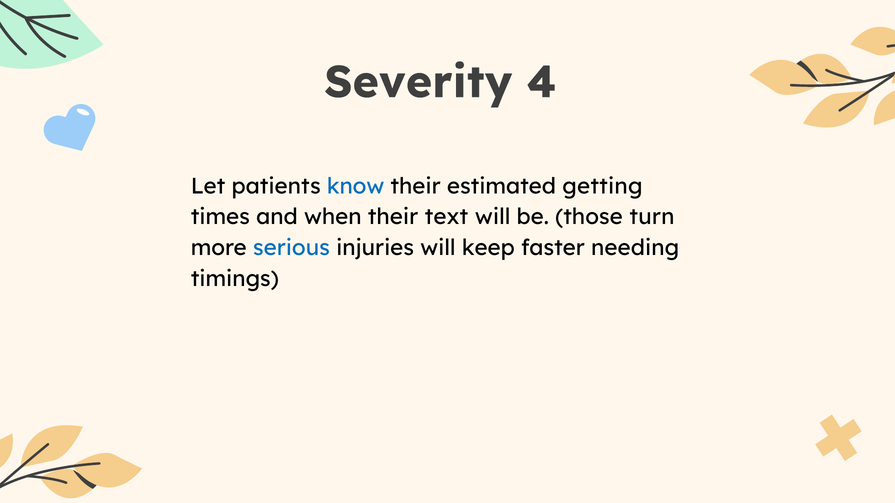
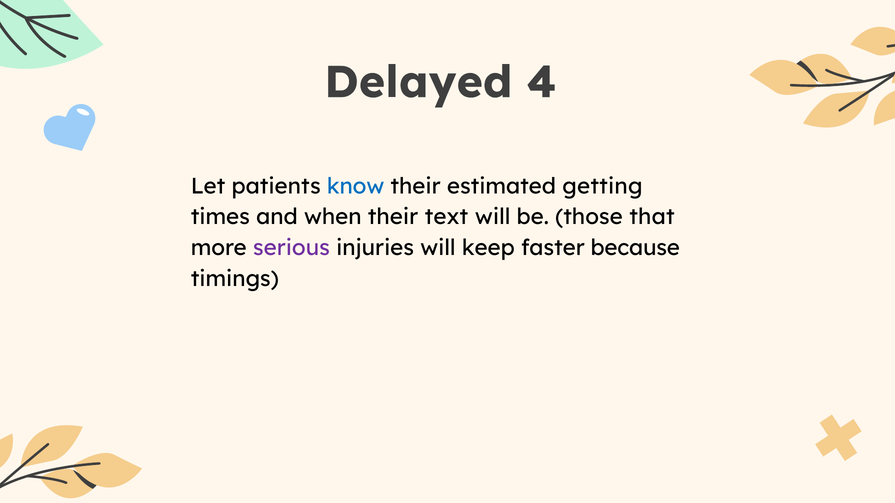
Severity: Severity -> Delayed
turn: turn -> that
serious colour: blue -> purple
needing: needing -> because
